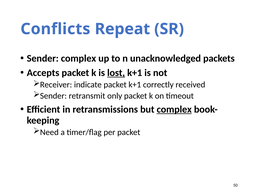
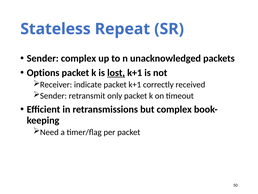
Conflicts: Conflicts -> Stateless
Accepts: Accepts -> Options
complex at (174, 109) underline: present -> none
